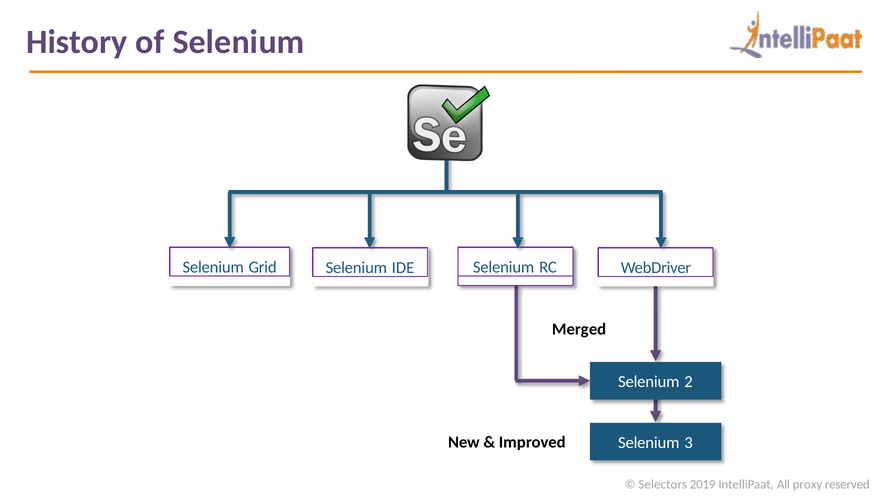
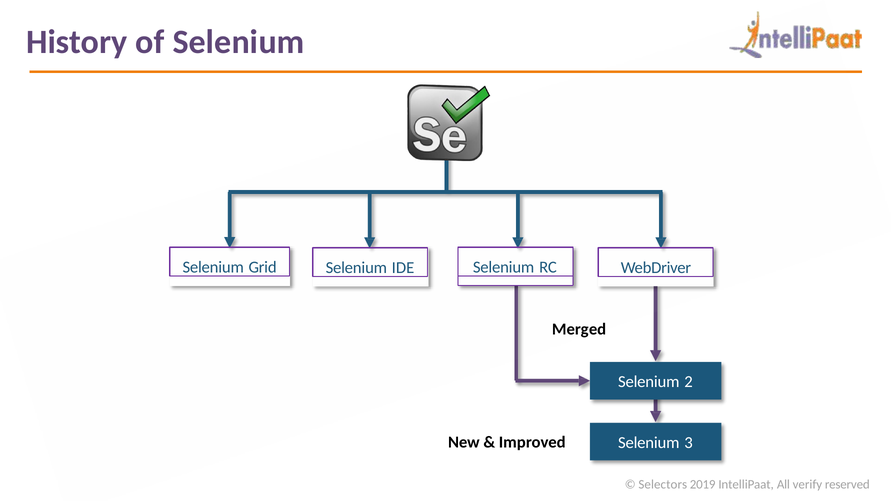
proxy: proxy -> verify
